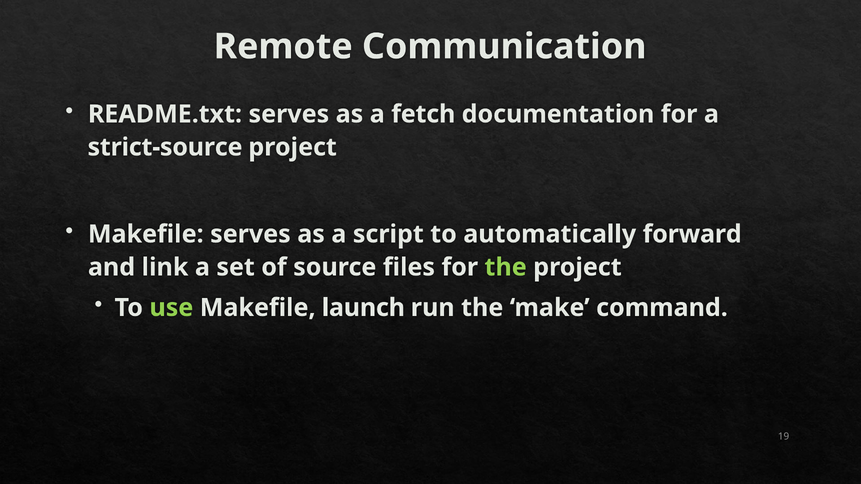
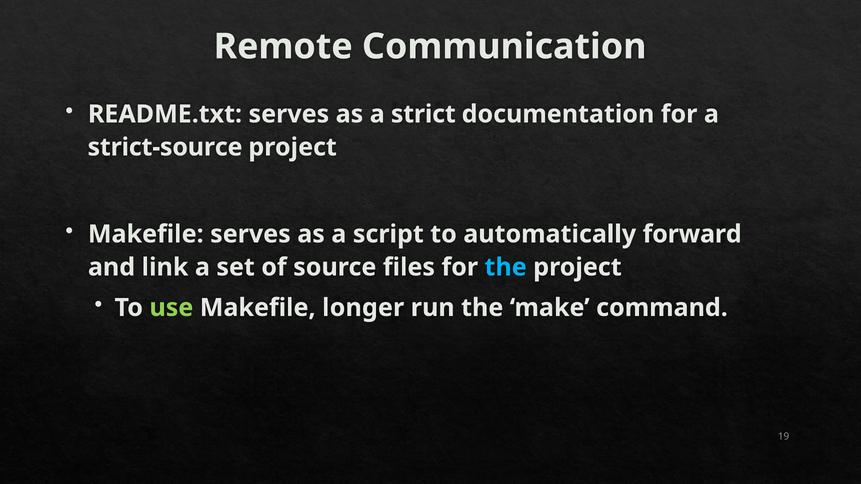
fetch: fetch -> strict
the at (506, 267) colour: light green -> light blue
launch: launch -> longer
